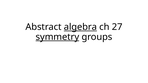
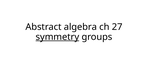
algebra underline: present -> none
